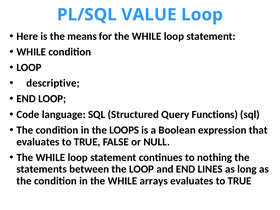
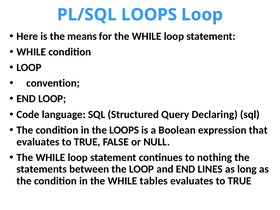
PL/SQL VALUE: VALUE -> LOOPS
descriptive: descriptive -> convention
Functions: Functions -> Declaring
arrays: arrays -> tables
